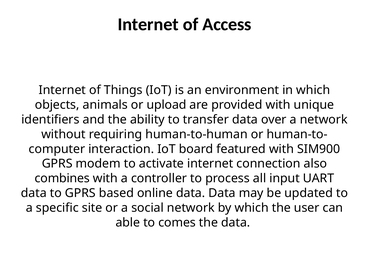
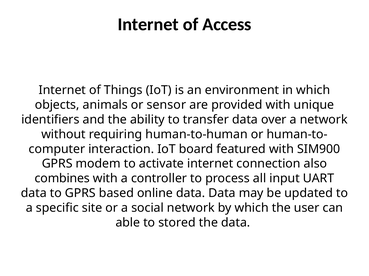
upload: upload -> sensor
comes: comes -> stored
